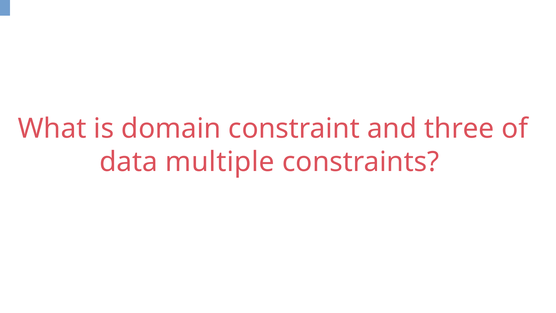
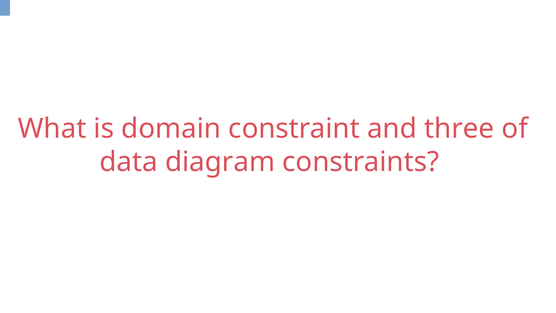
multiple: multiple -> diagram
